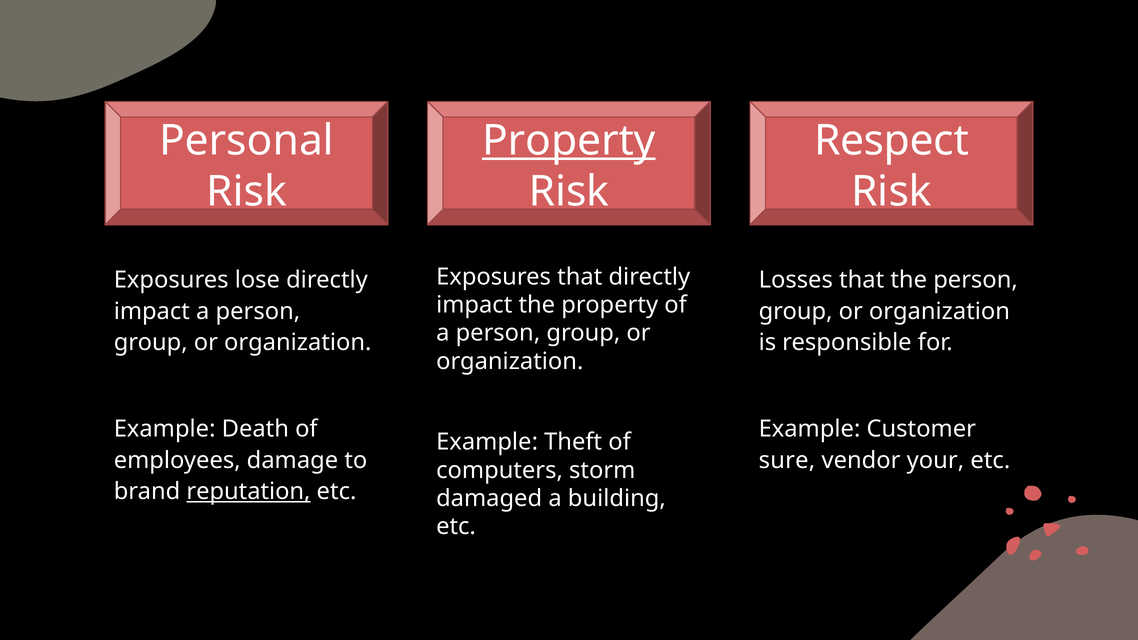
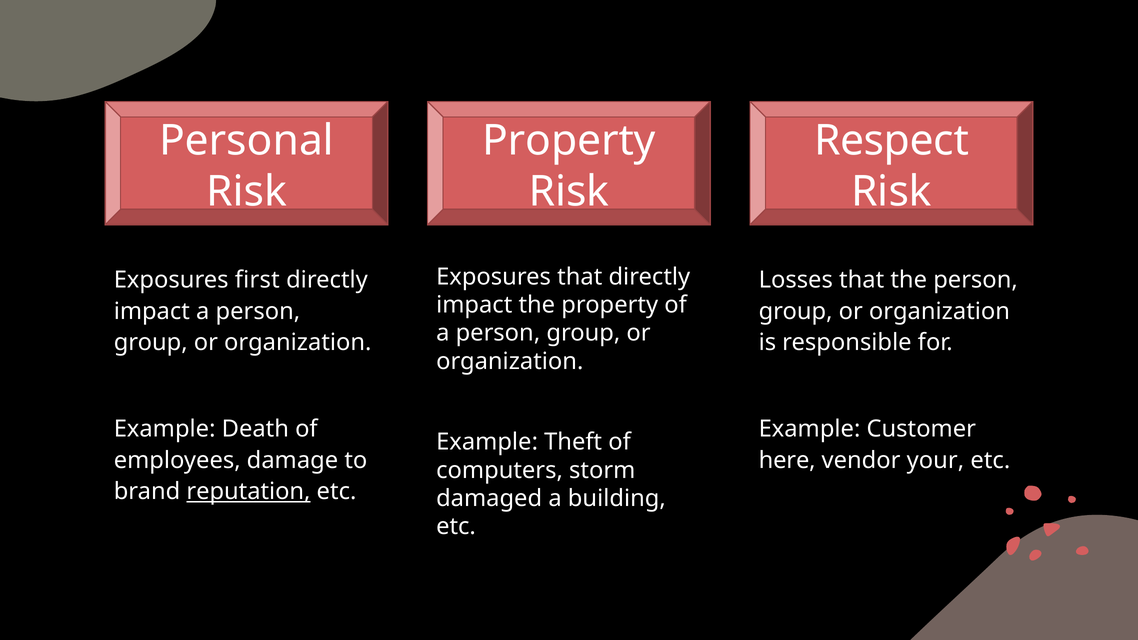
Property at (569, 140) underline: present -> none
lose: lose -> first
sure: sure -> here
